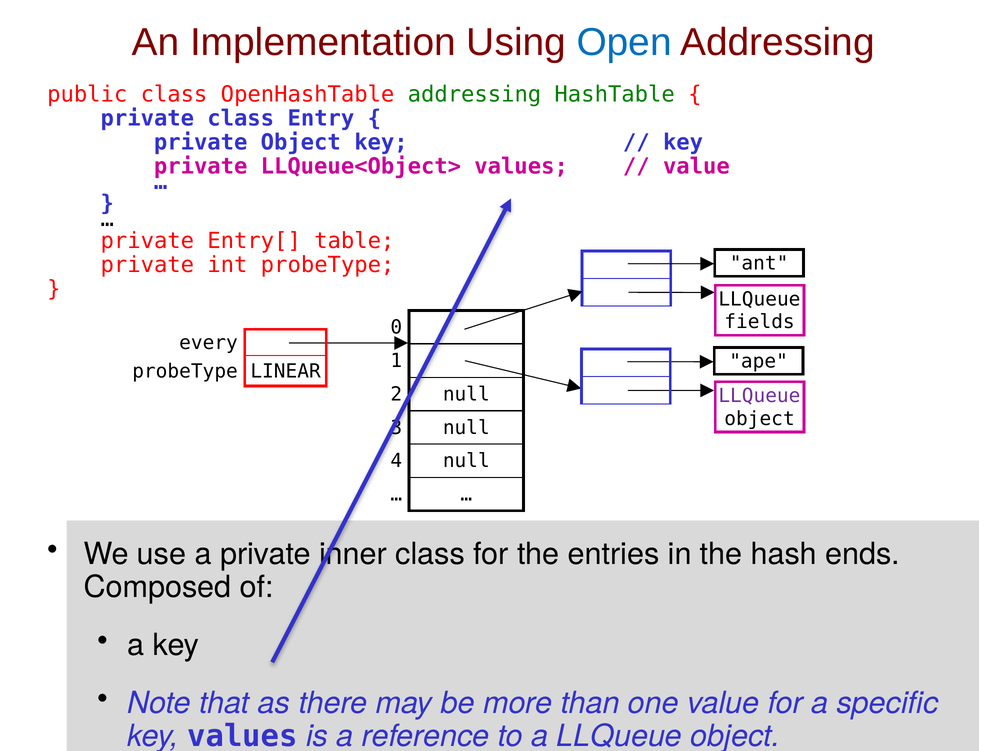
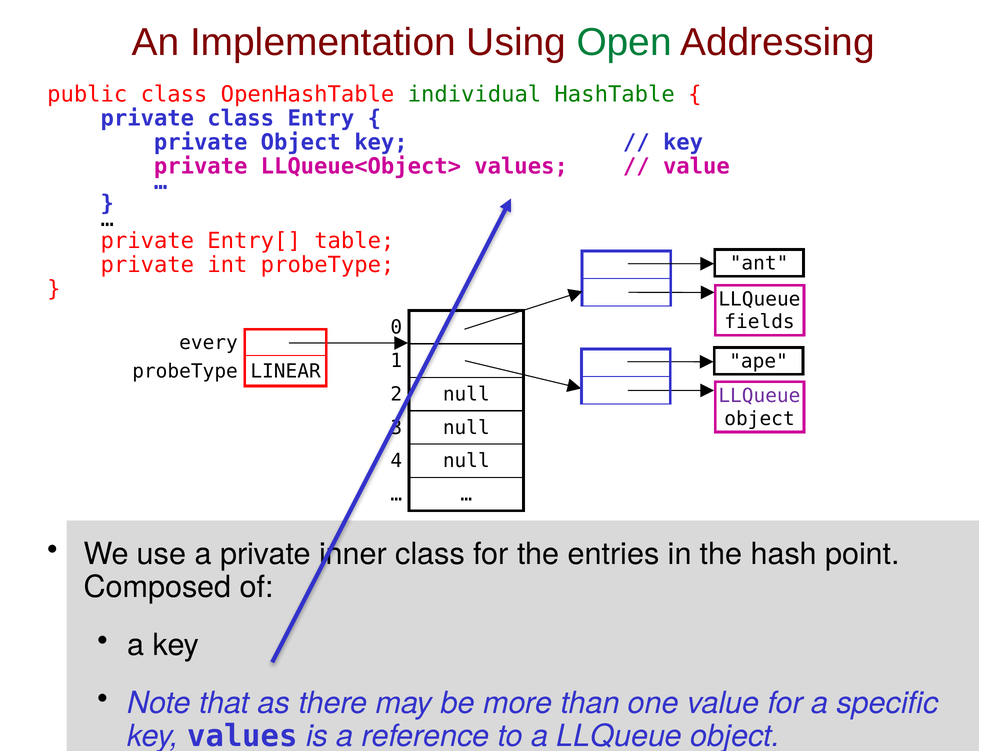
Open colour: blue -> green
OpenHashTable addressing: addressing -> individual
ends: ends -> point
